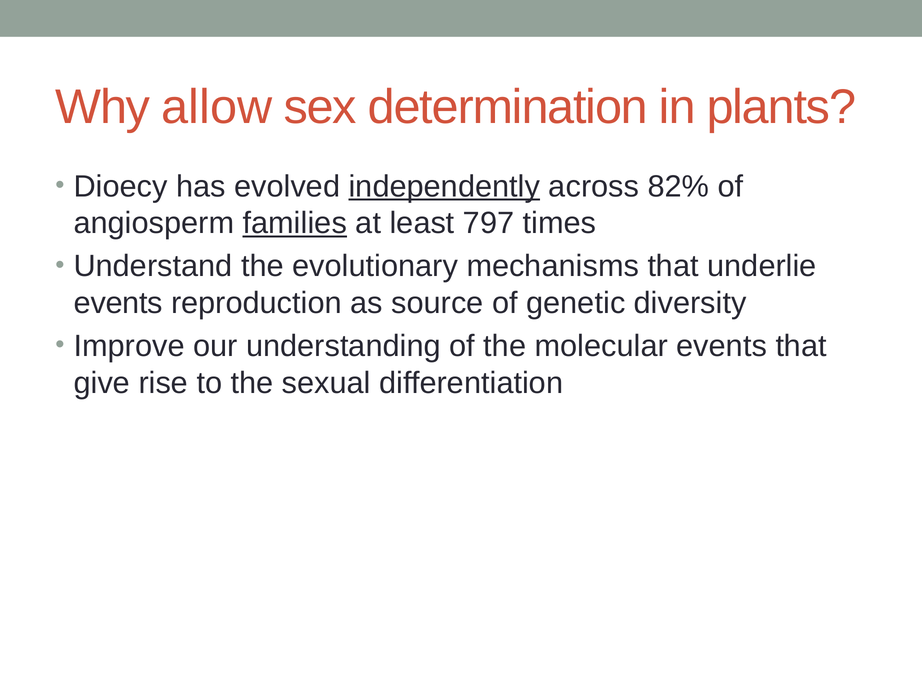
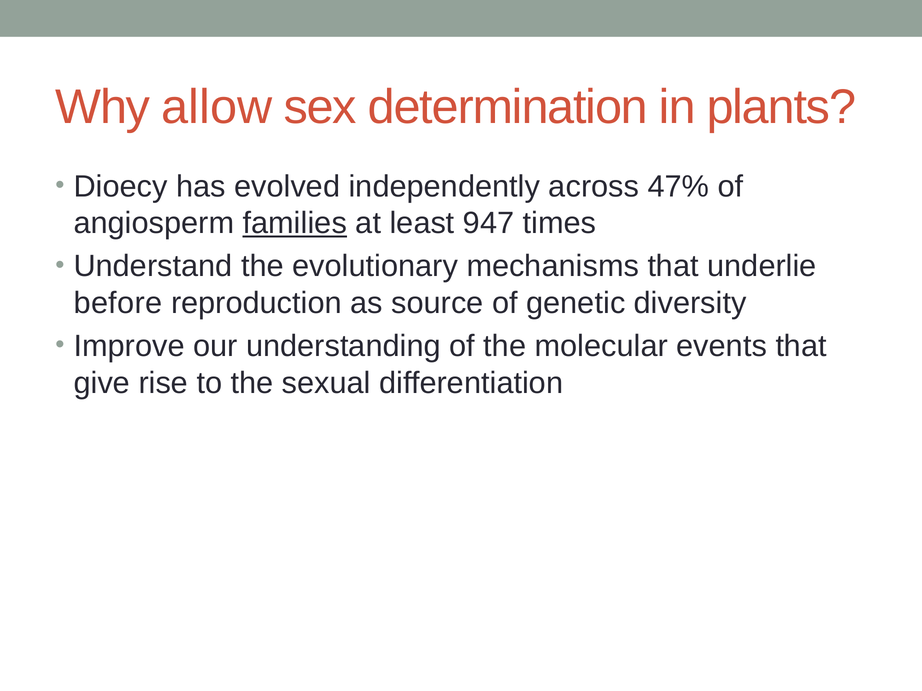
independently underline: present -> none
82%: 82% -> 47%
797: 797 -> 947
events at (118, 303): events -> before
